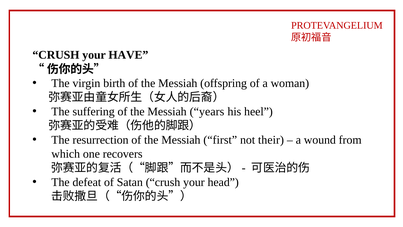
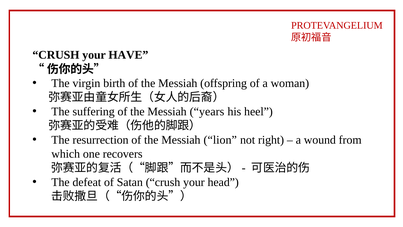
first: first -> lion
their: their -> right
